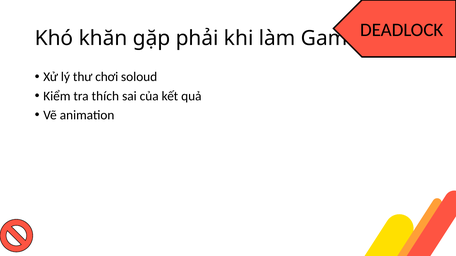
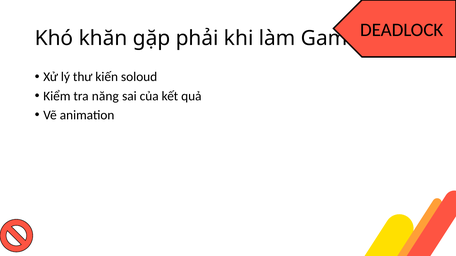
chơi: chơi -> kiến
thích: thích -> năng
